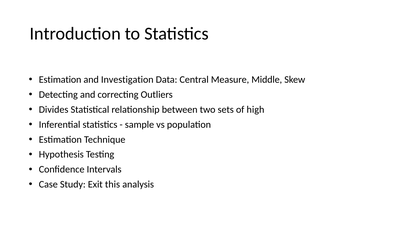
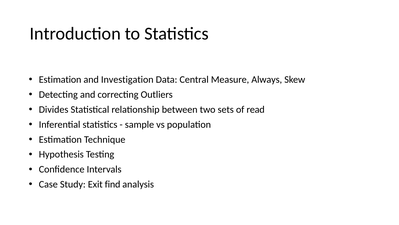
Middle: Middle -> Always
high: high -> read
this: this -> find
